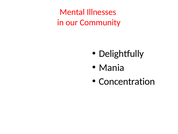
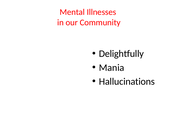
Concentration: Concentration -> Hallucinations
